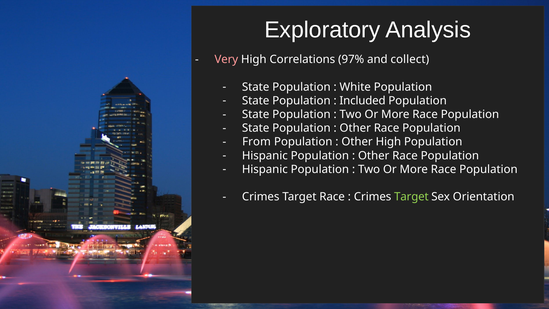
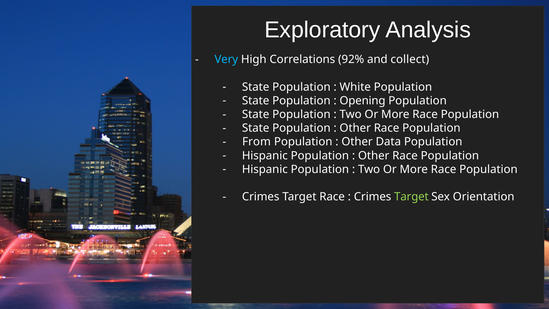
Very colour: pink -> light blue
97%: 97% -> 92%
Included: Included -> Opening
Other High: High -> Data
